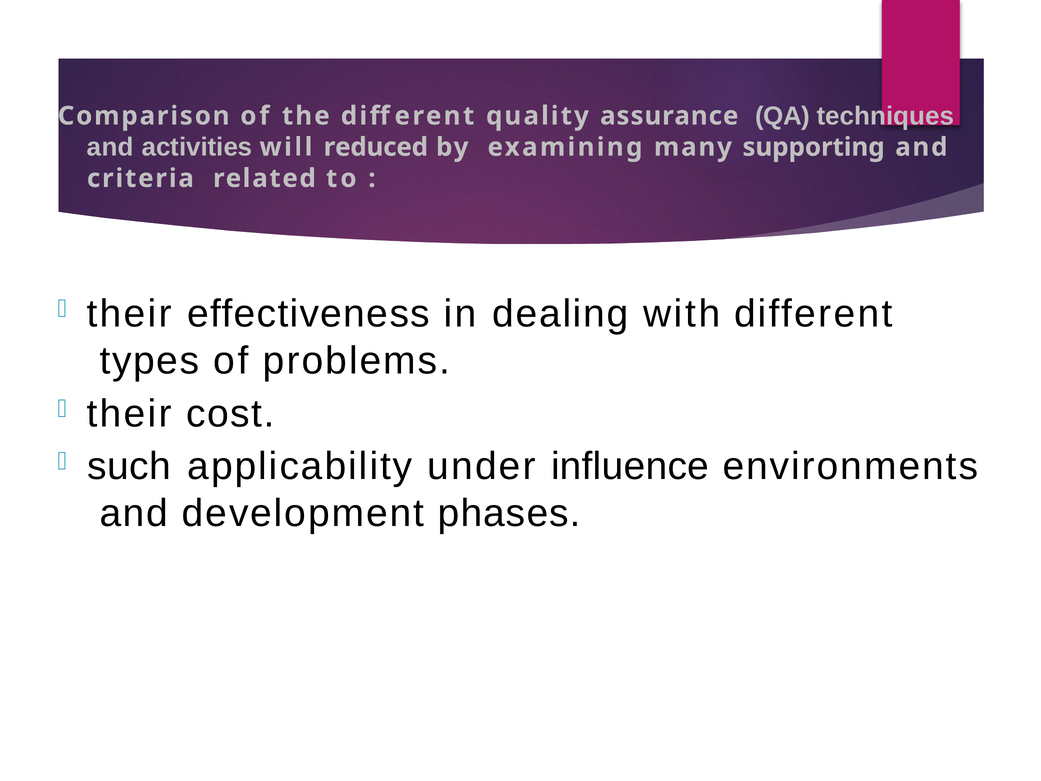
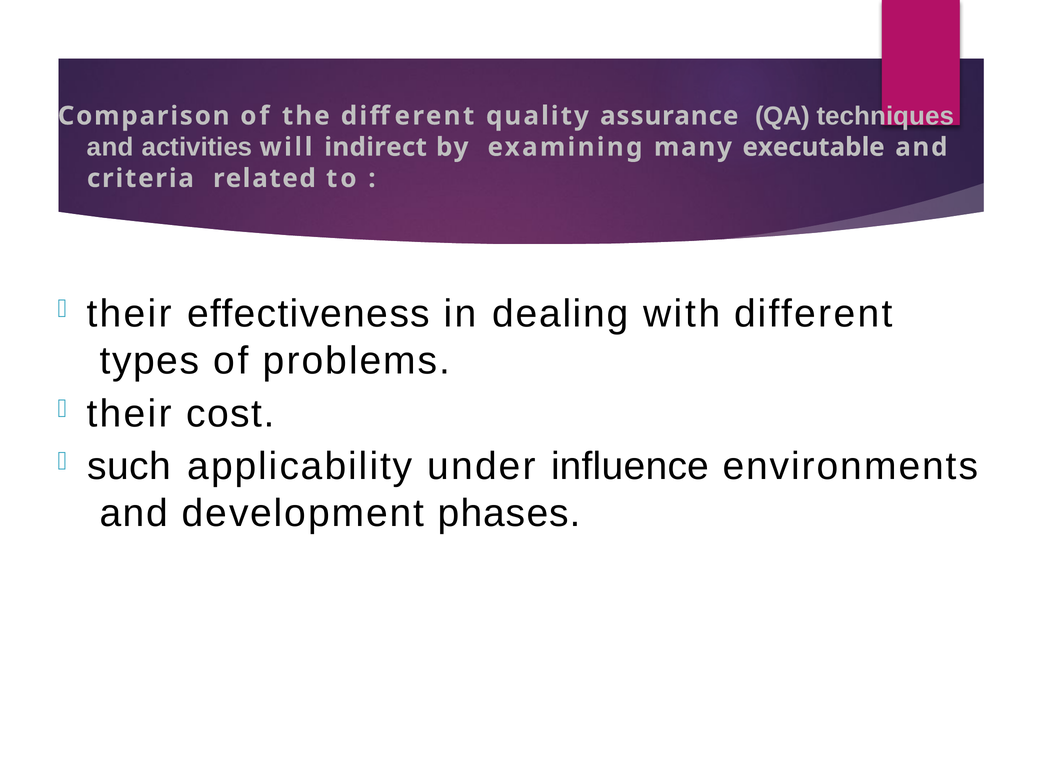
reduced: reduced -> indirect
supporting: supporting -> executable
